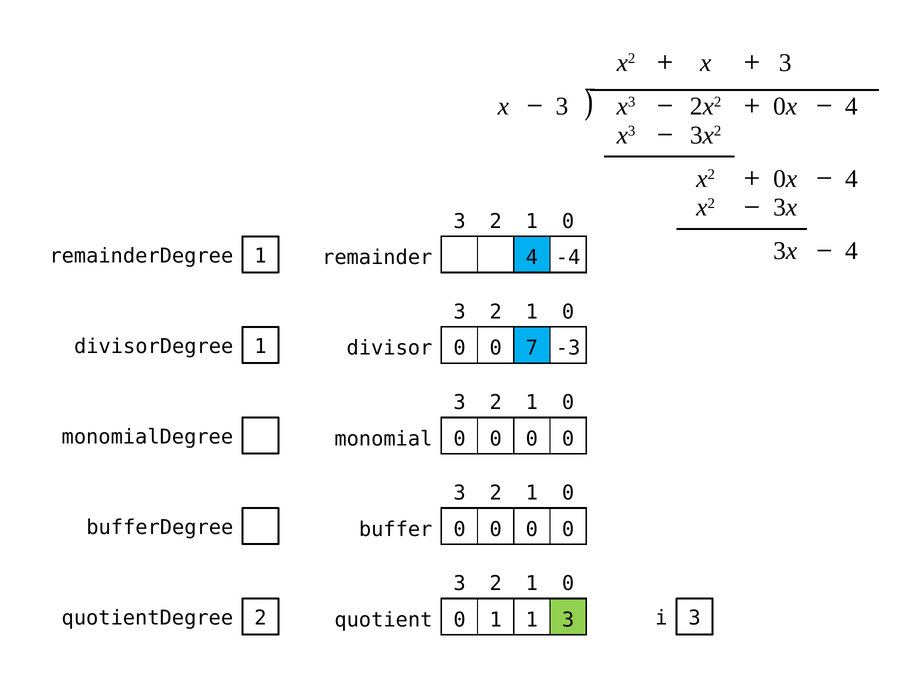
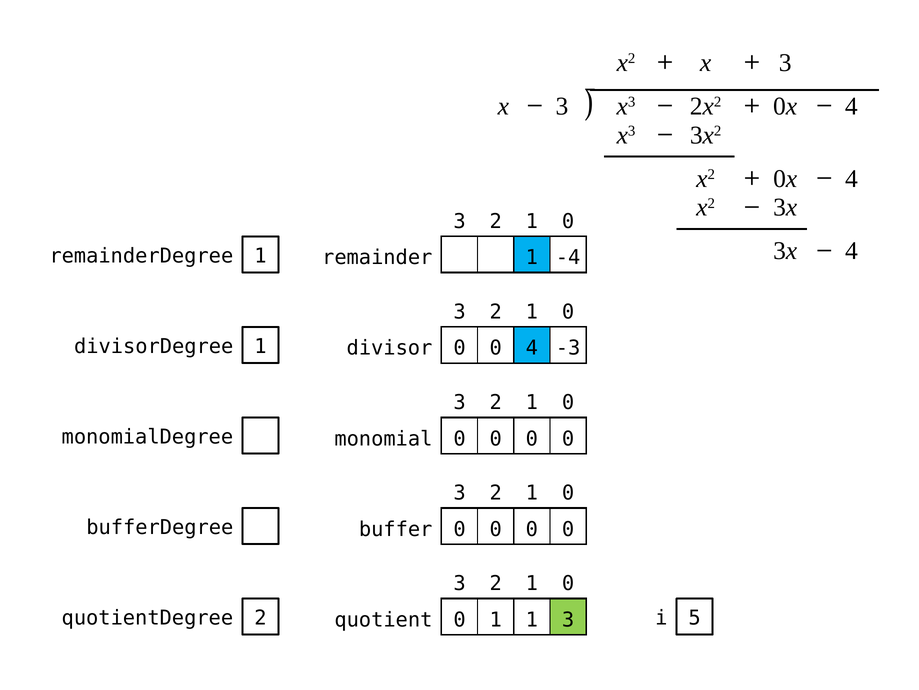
remainder 4: 4 -> 1
0 7: 7 -> 4
i 3: 3 -> 5
